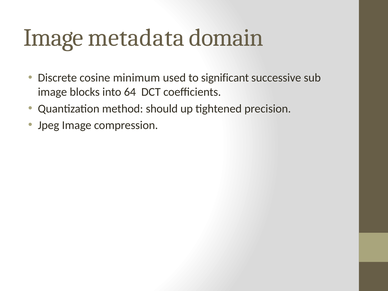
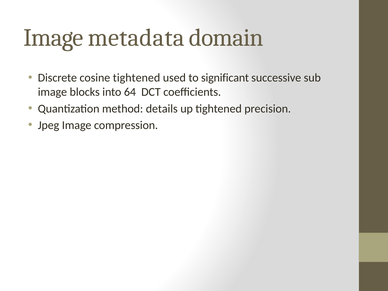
cosine minimum: minimum -> tightened
should: should -> details
